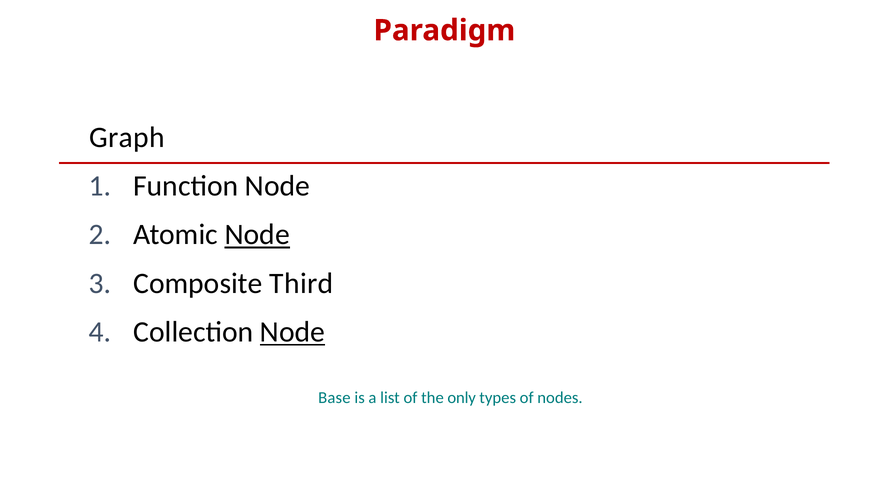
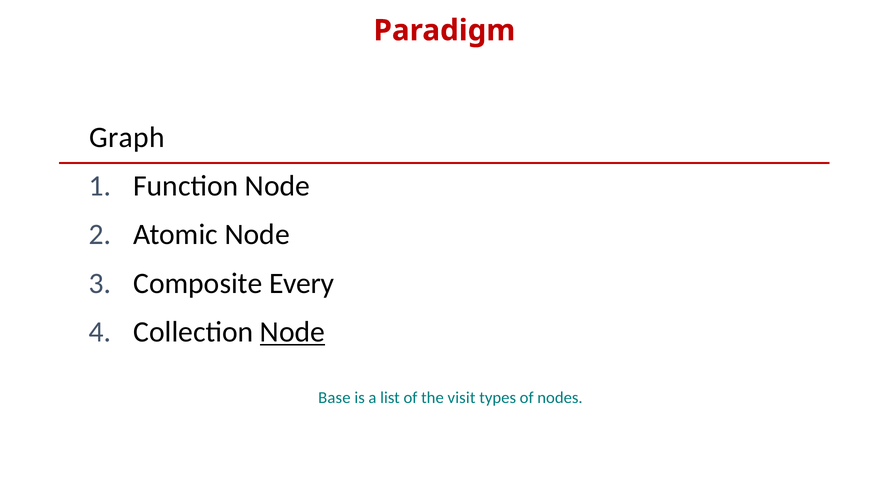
Node at (257, 235) underline: present -> none
Third: Third -> Every
only: only -> visit
